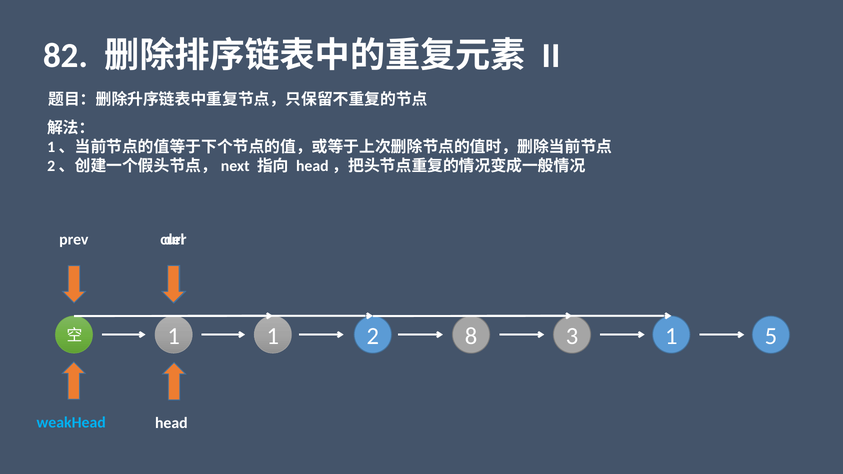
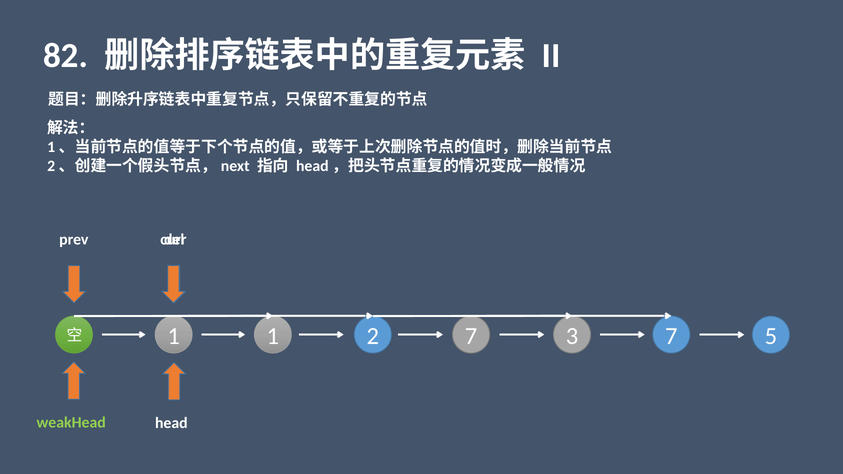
2 8: 8 -> 7
3 1: 1 -> 7
weakHead colour: light blue -> light green
